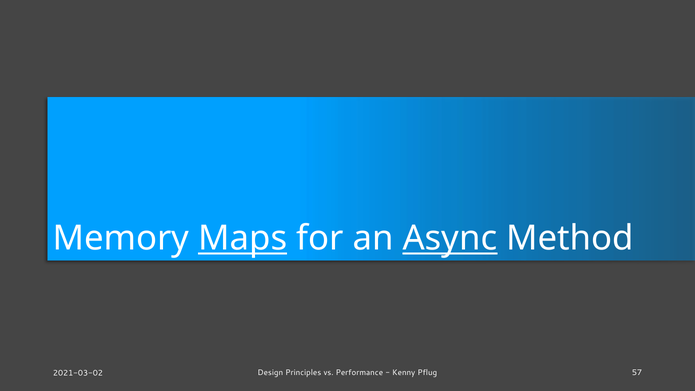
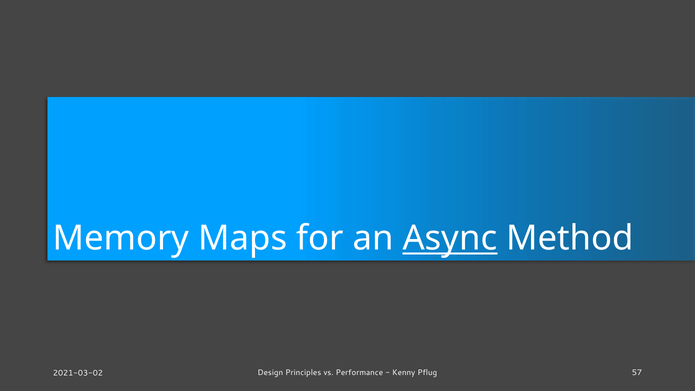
Maps underline: present -> none
